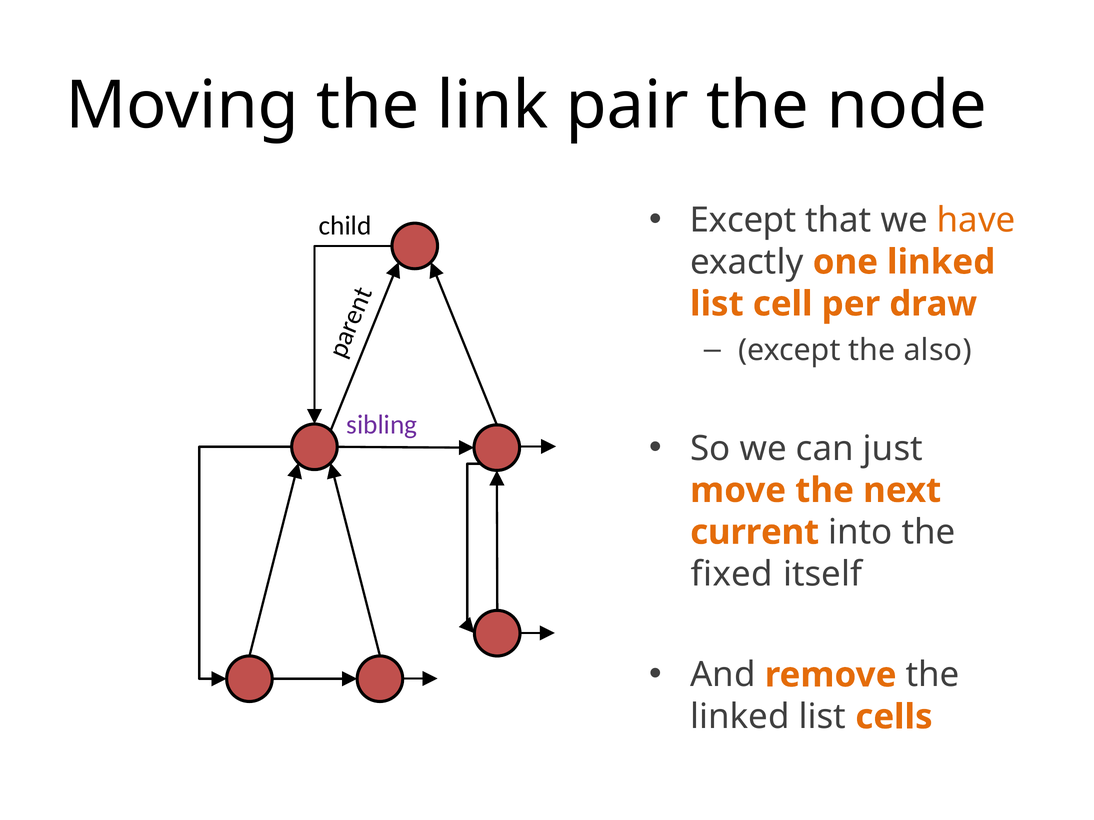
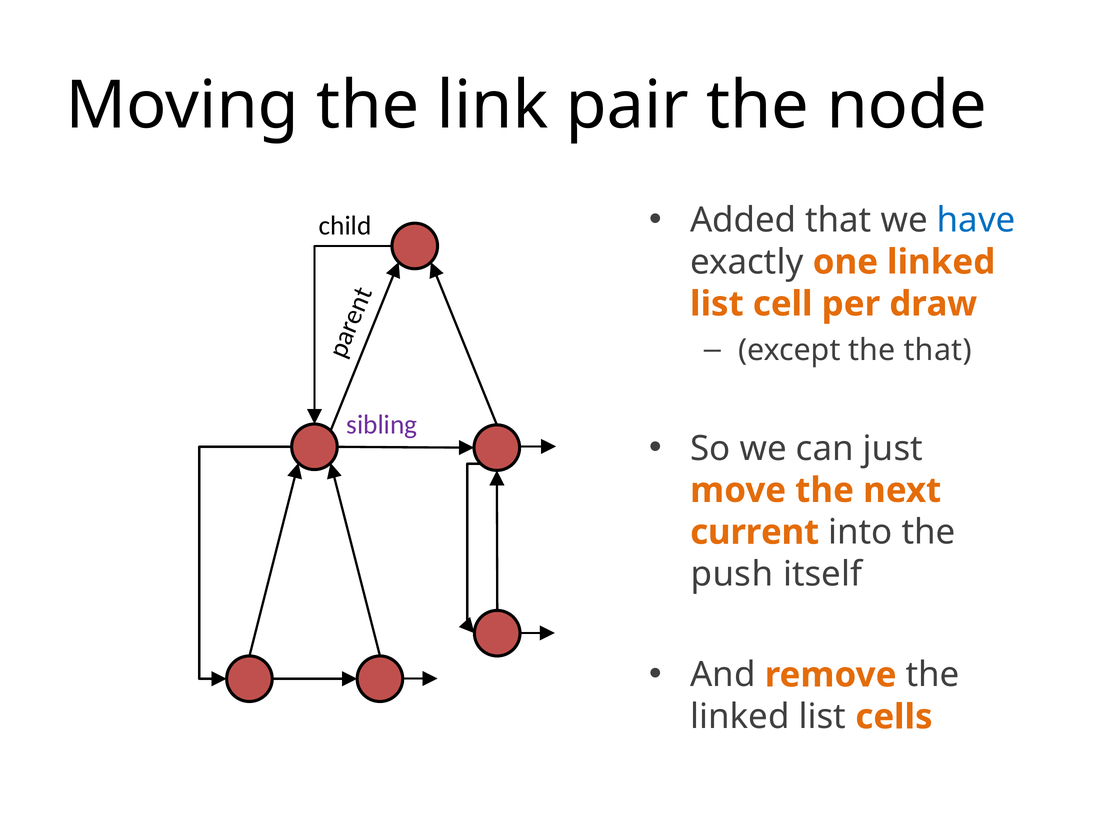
Except at (743, 220): Except -> Added
have colour: orange -> blue
the also: also -> that
fixed: fixed -> push
